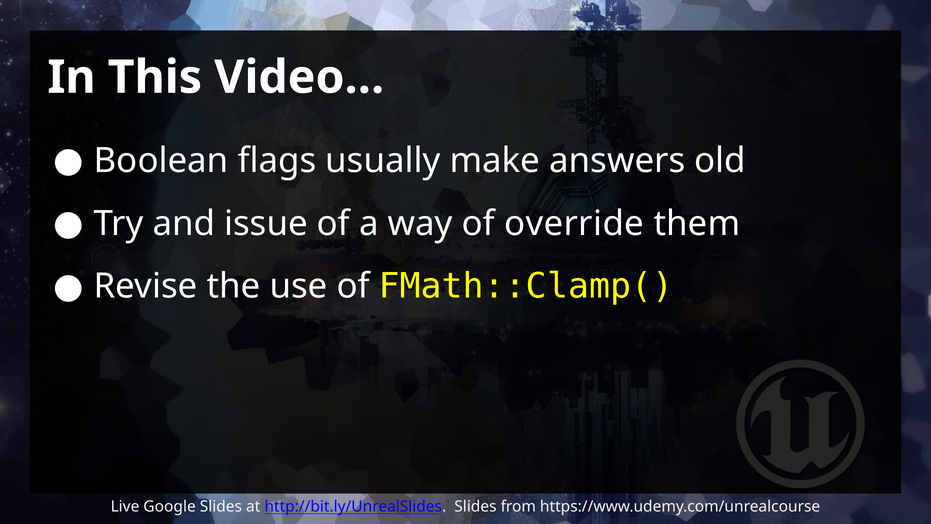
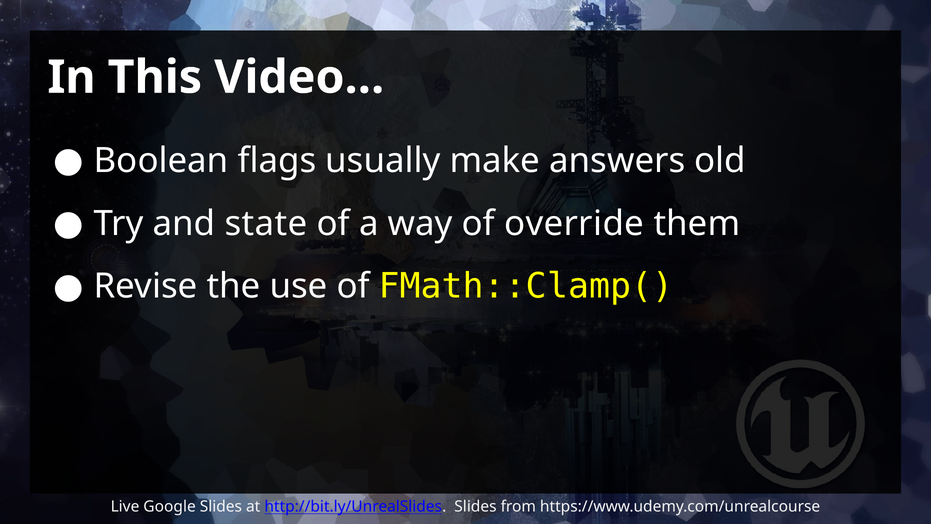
issue: issue -> state
